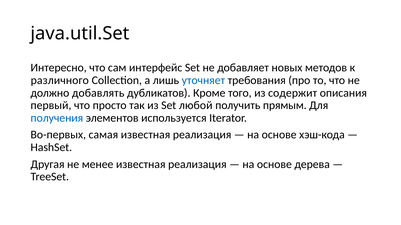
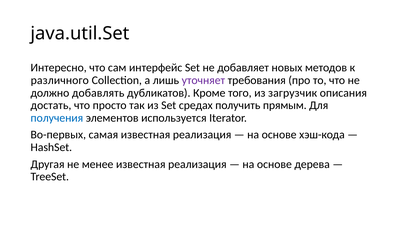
уточняет colour: blue -> purple
содержит: содержит -> загрузчик
первый: первый -> достать
любой: любой -> средах
